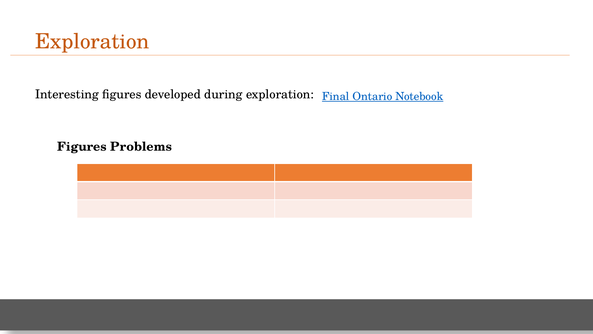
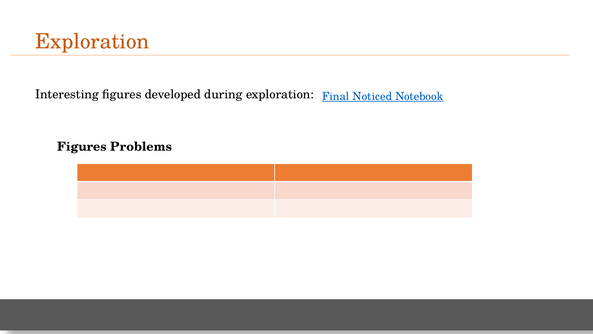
Ontario: Ontario -> Noticed
